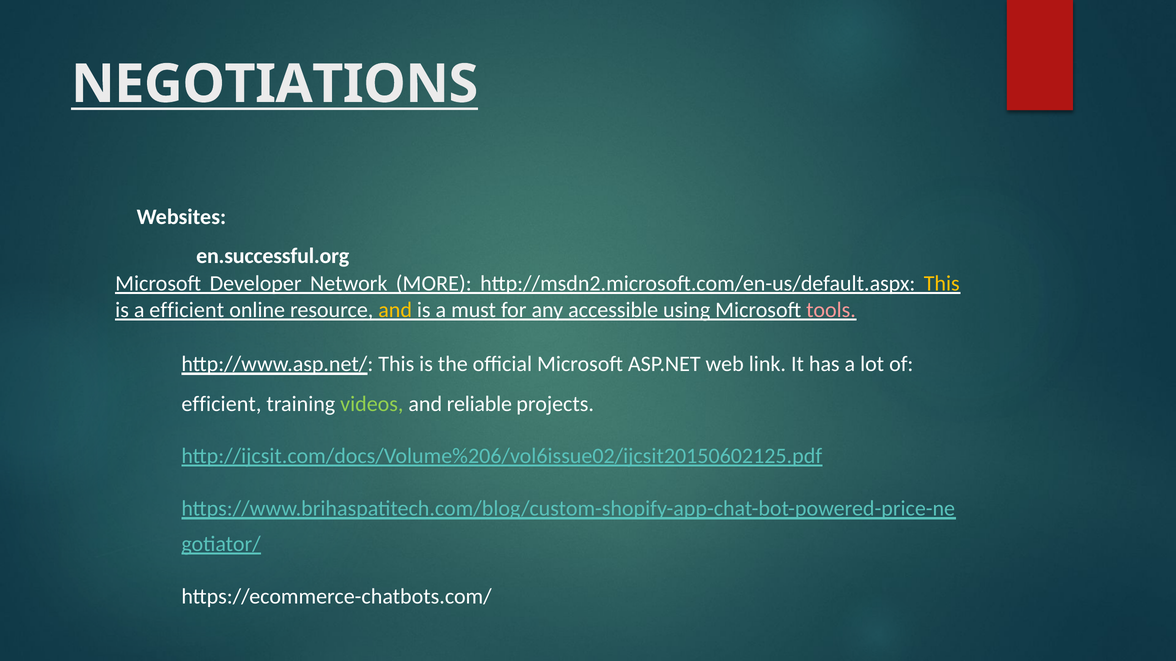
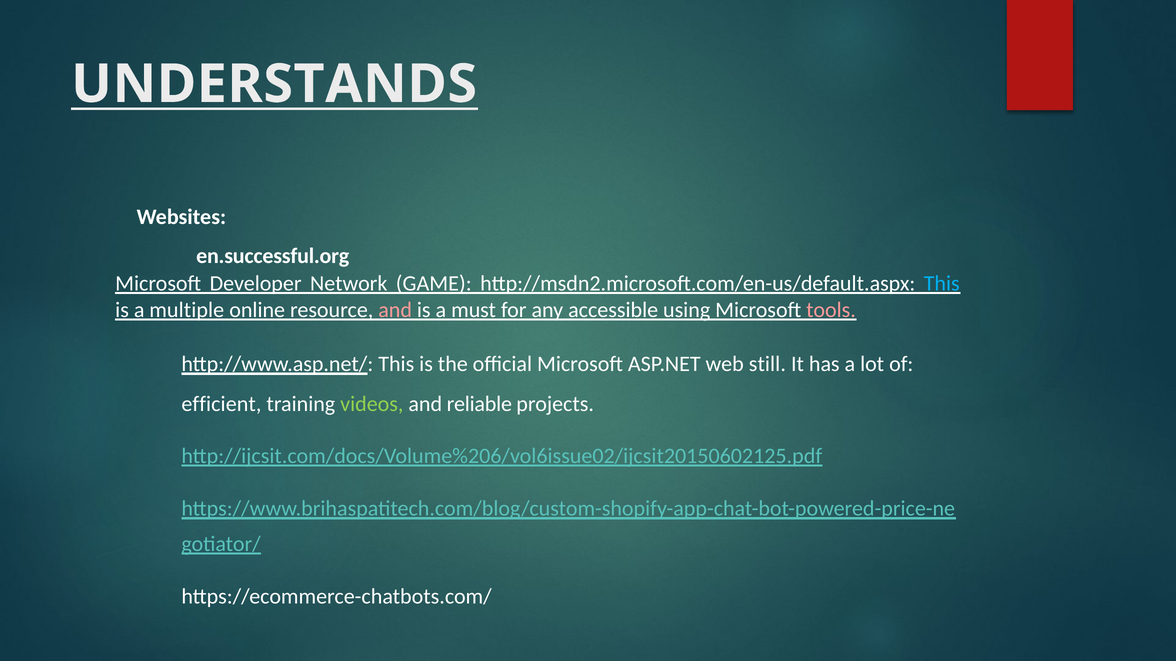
NEGOTIATIONS: NEGOTIATIONS -> UNDERSTANDS
MORE: MORE -> GAME
This at (942, 284) colour: yellow -> light blue
a efficient: efficient -> multiple
and at (395, 310) colour: yellow -> pink
link: link -> still
